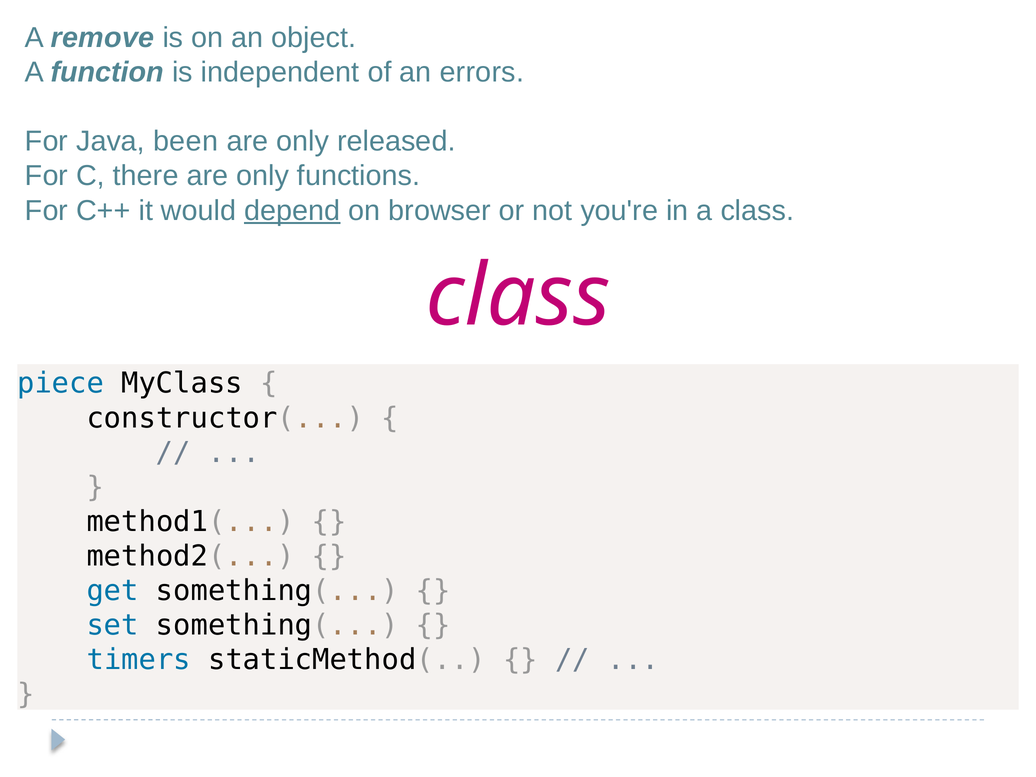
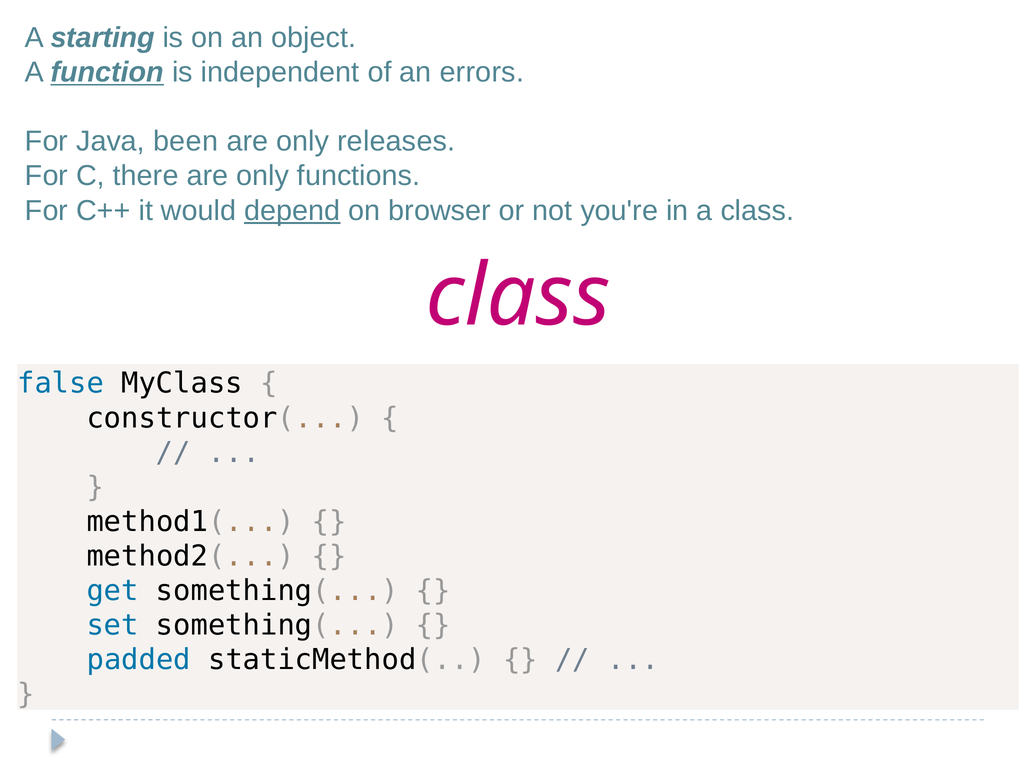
remove: remove -> starting
function underline: none -> present
released: released -> releases
piece: piece -> false
timers: timers -> padded
